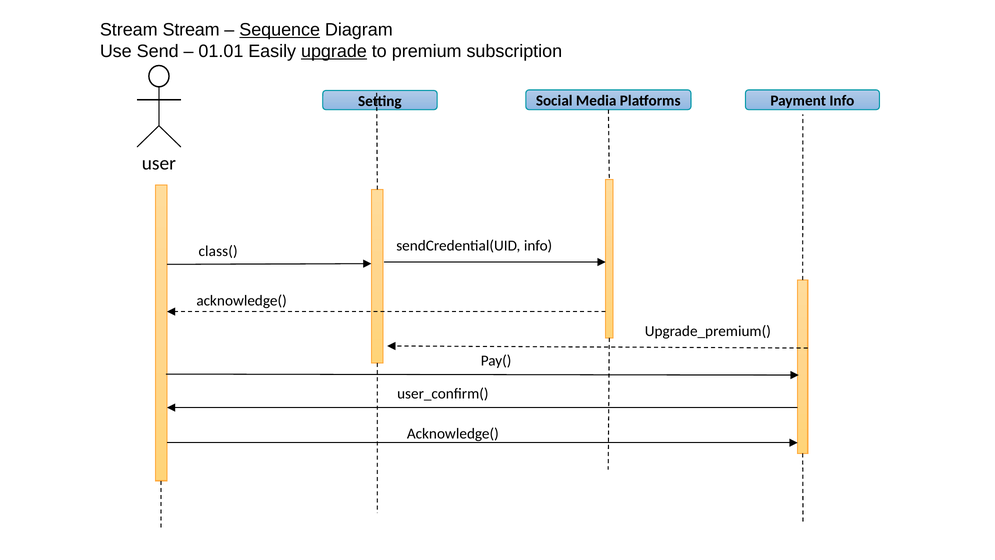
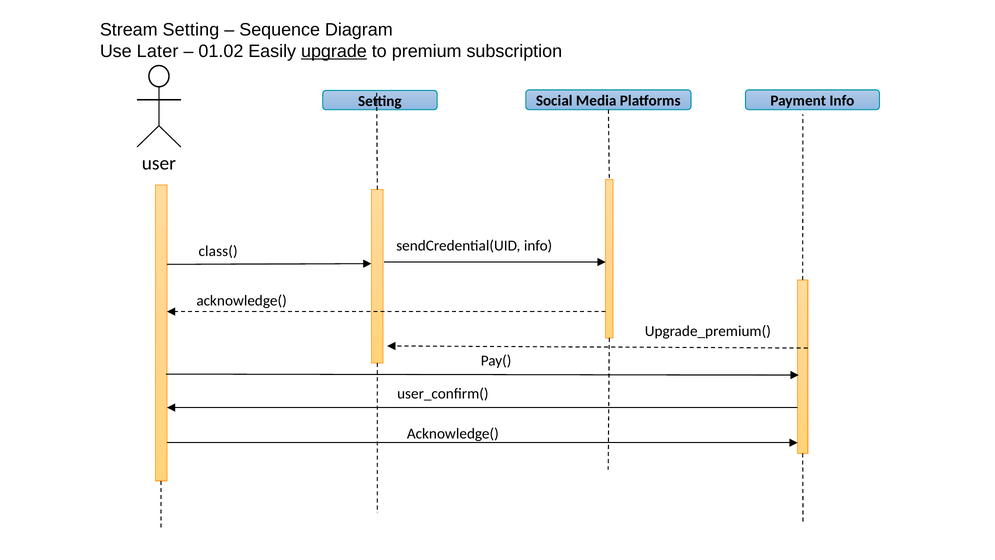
Stream Stream: Stream -> Setting
Sequence underline: present -> none
Send: Send -> Later
01.01: 01.01 -> 01.02
